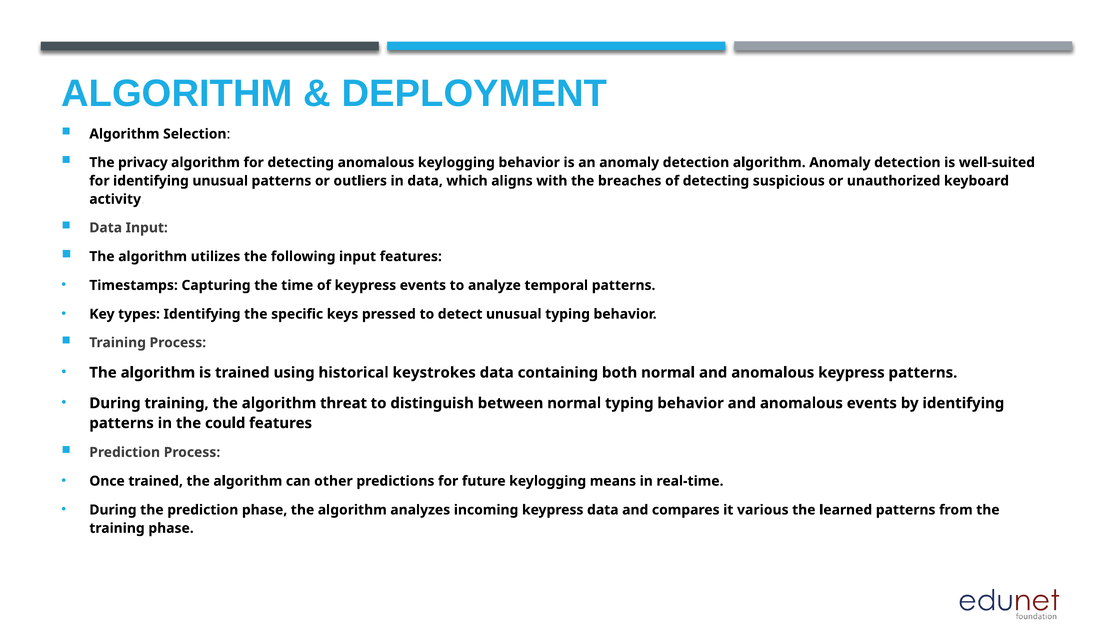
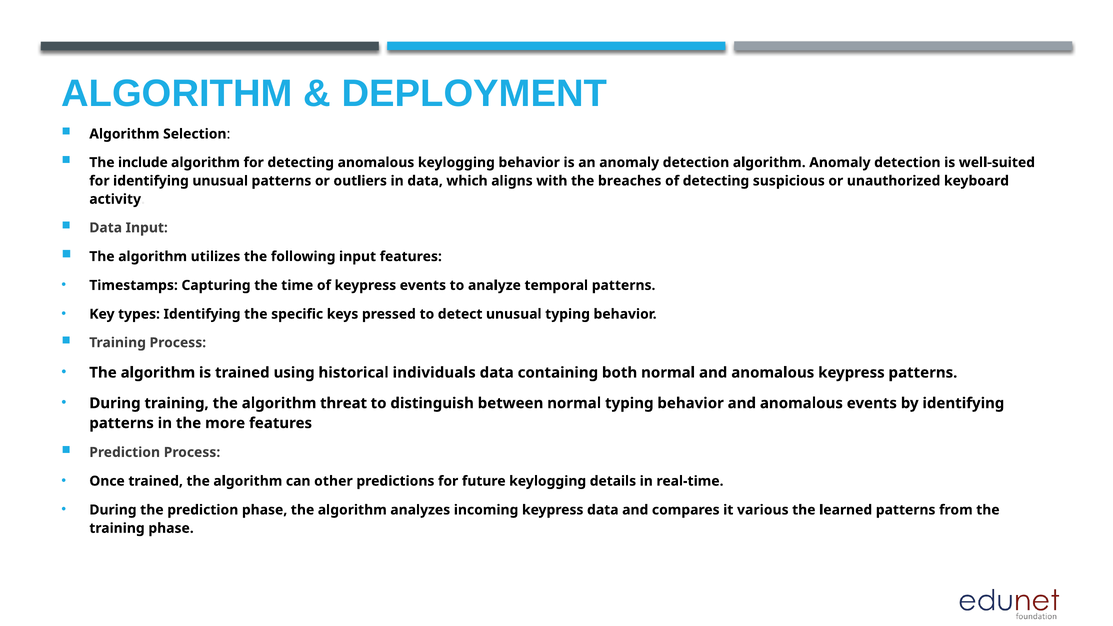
privacy: privacy -> include
keystrokes: keystrokes -> individuals
could: could -> more
means: means -> details
